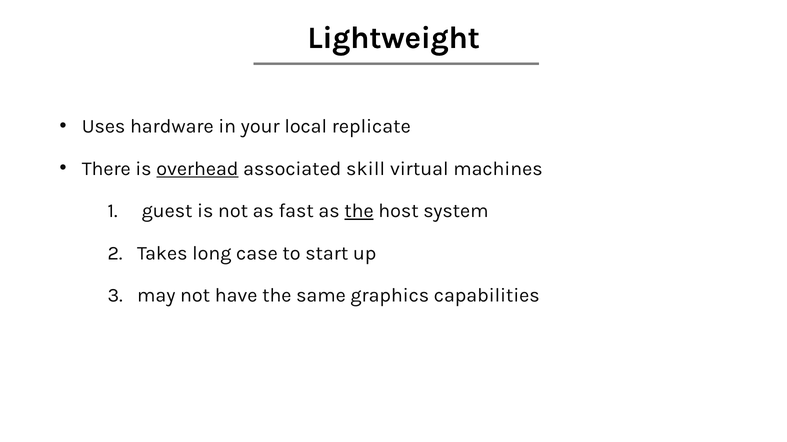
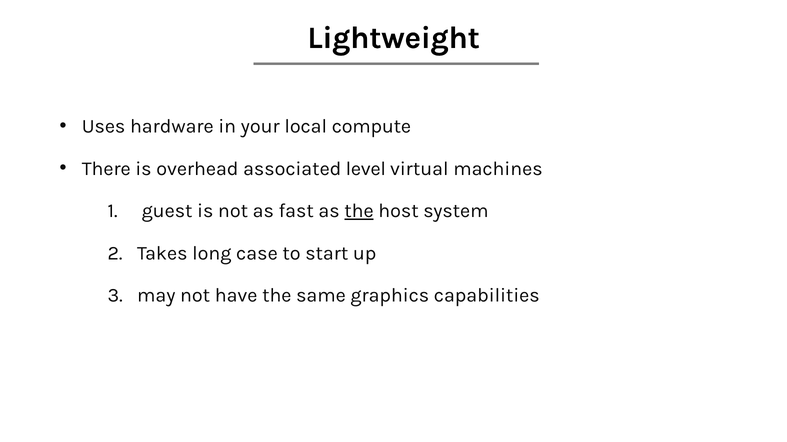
replicate: replicate -> compute
overhead underline: present -> none
skill: skill -> level
